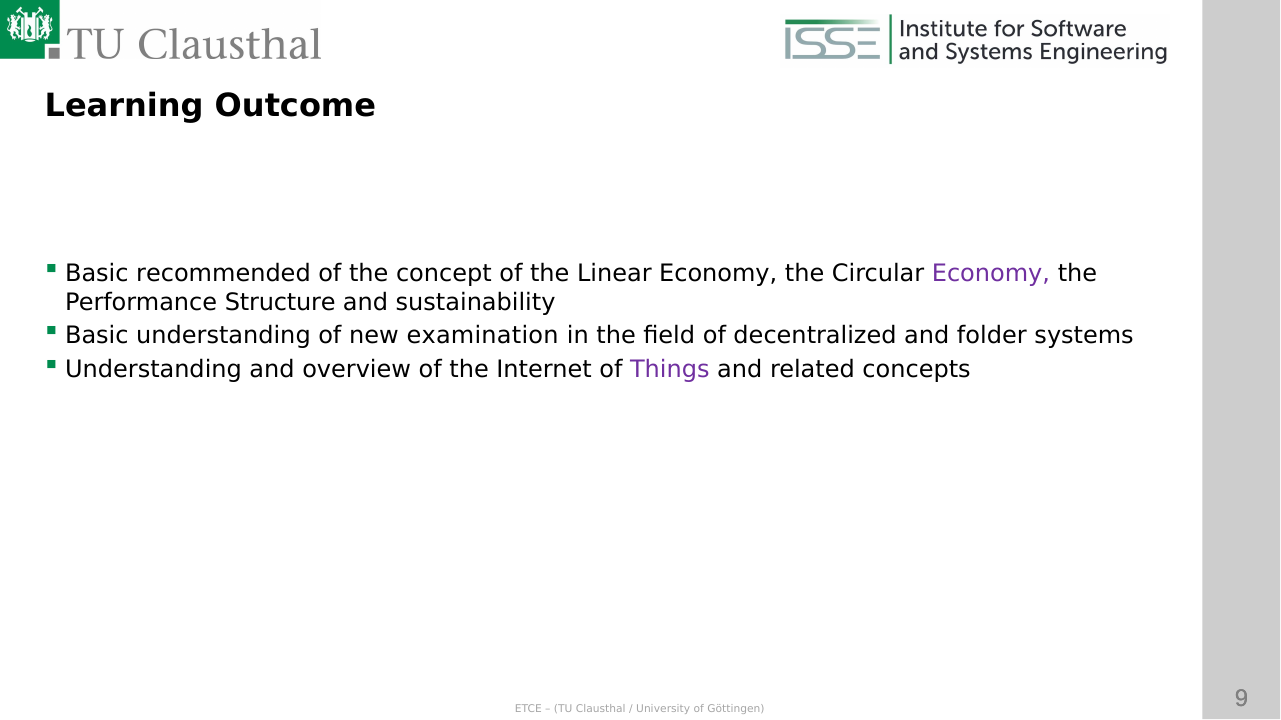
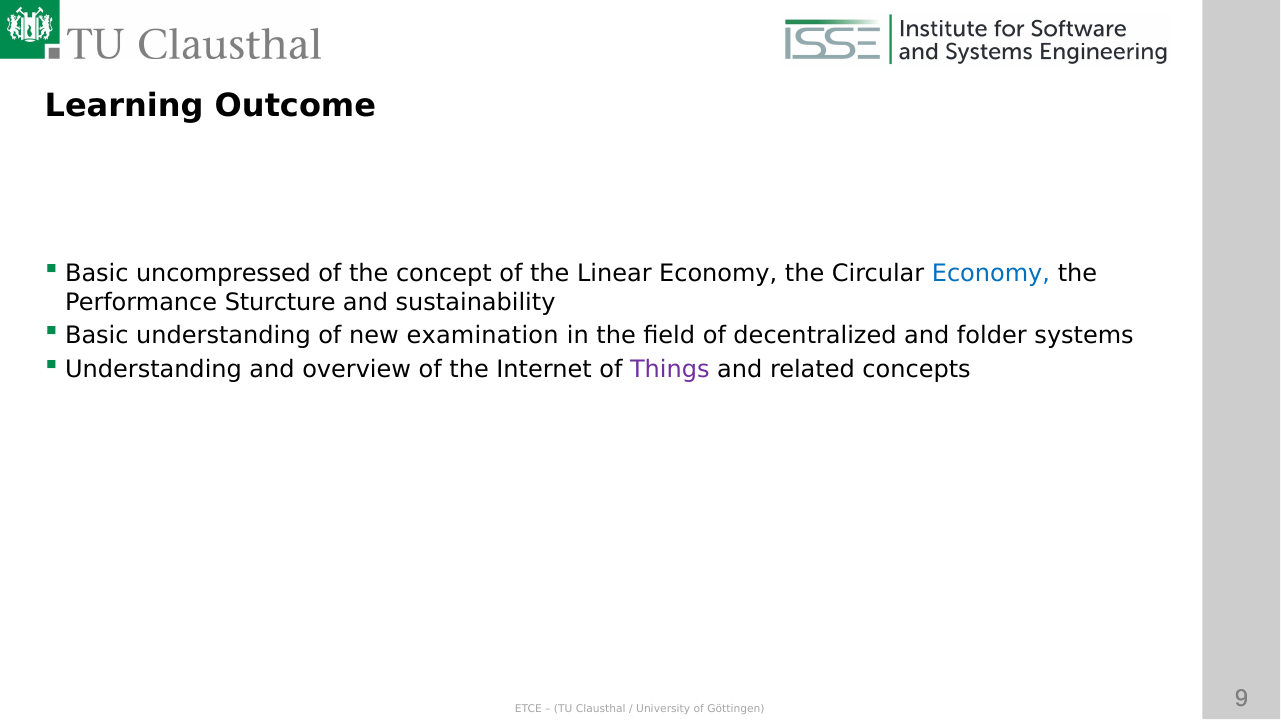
recommended: recommended -> uncompressed
Economy at (991, 274) colour: purple -> blue
Structure: Structure -> Sturcture
